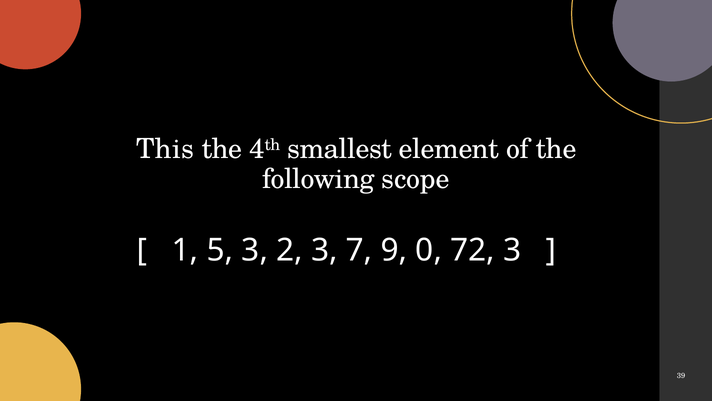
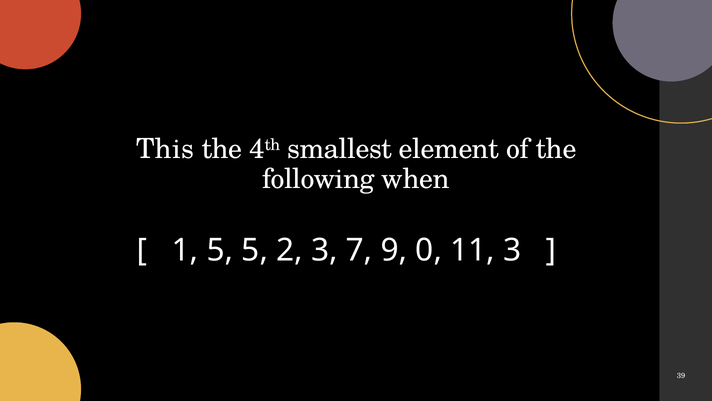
scope: scope -> when
5 3: 3 -> 5
72: 72 -> 11
